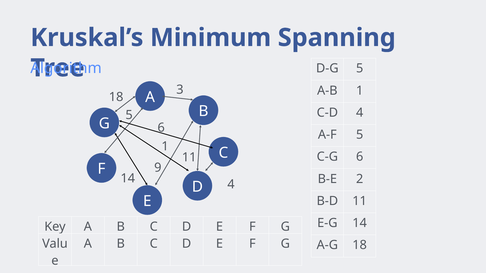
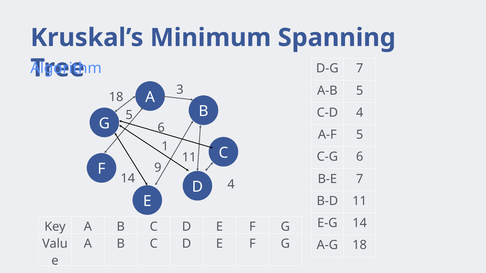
D-G 5: 5 -> 7
A-B 1: 1 -> 5
B-E 2: 2 -> 7
